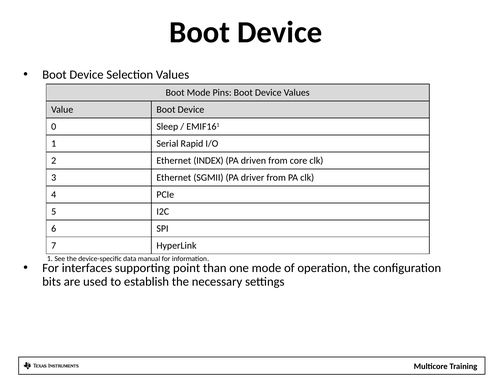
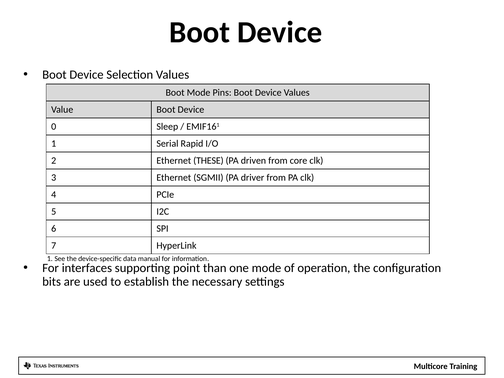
INDEX: INDEX -> THESE
